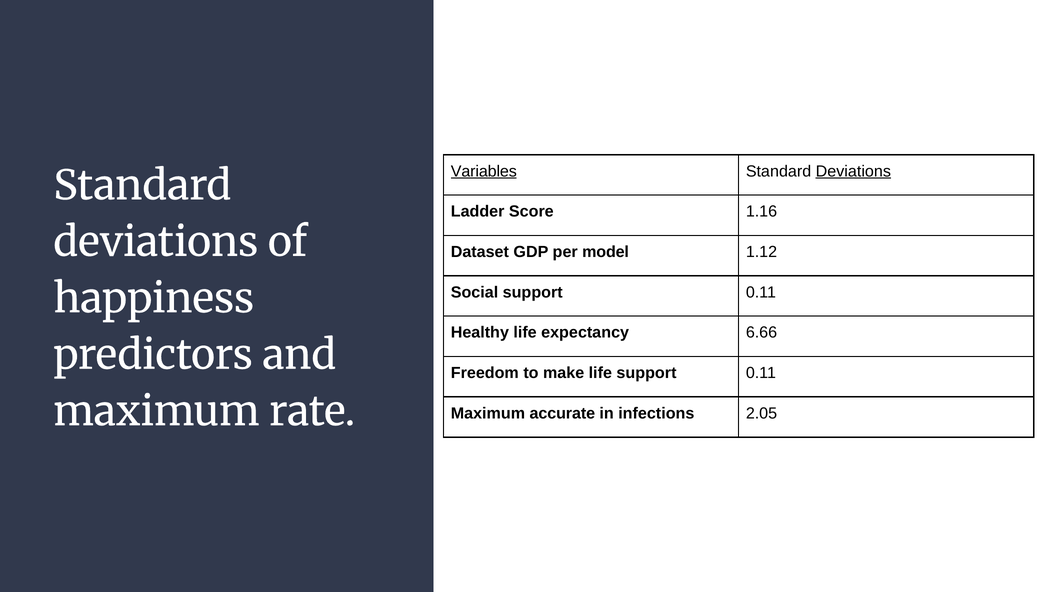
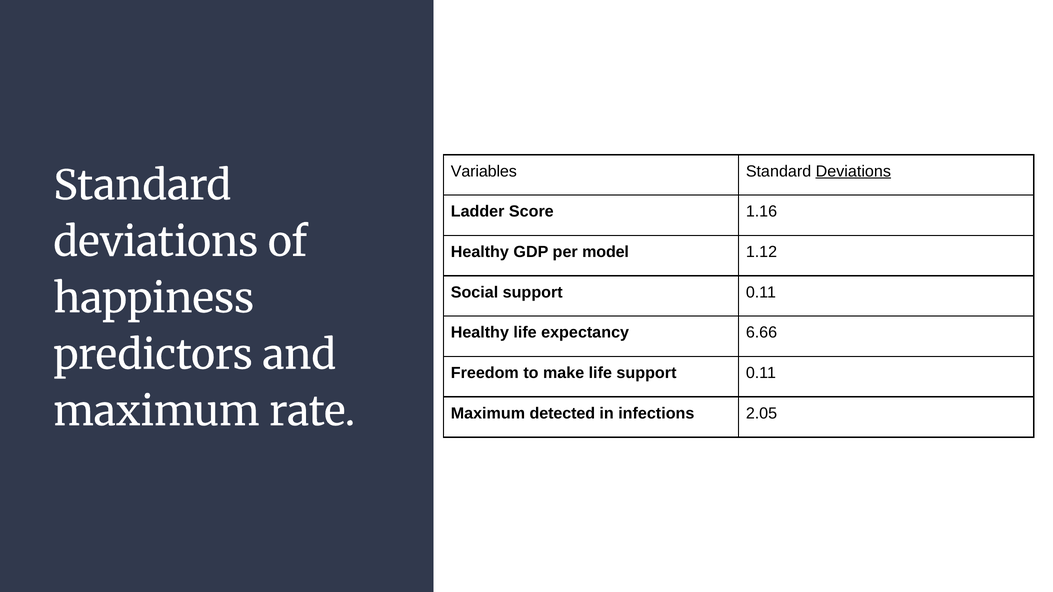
Variables underline: present -> none
Dataset at (480, 252): Dataset -> Healthy
accurate: accurate -> detected
